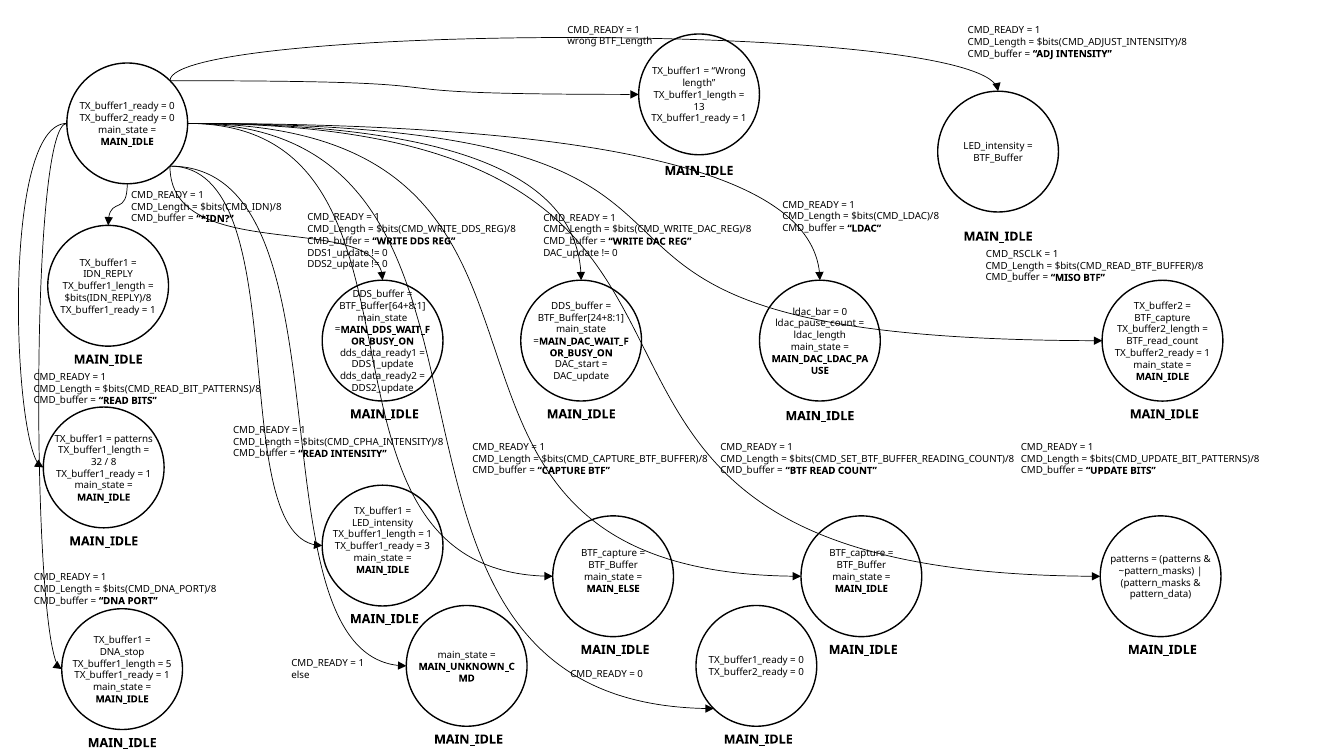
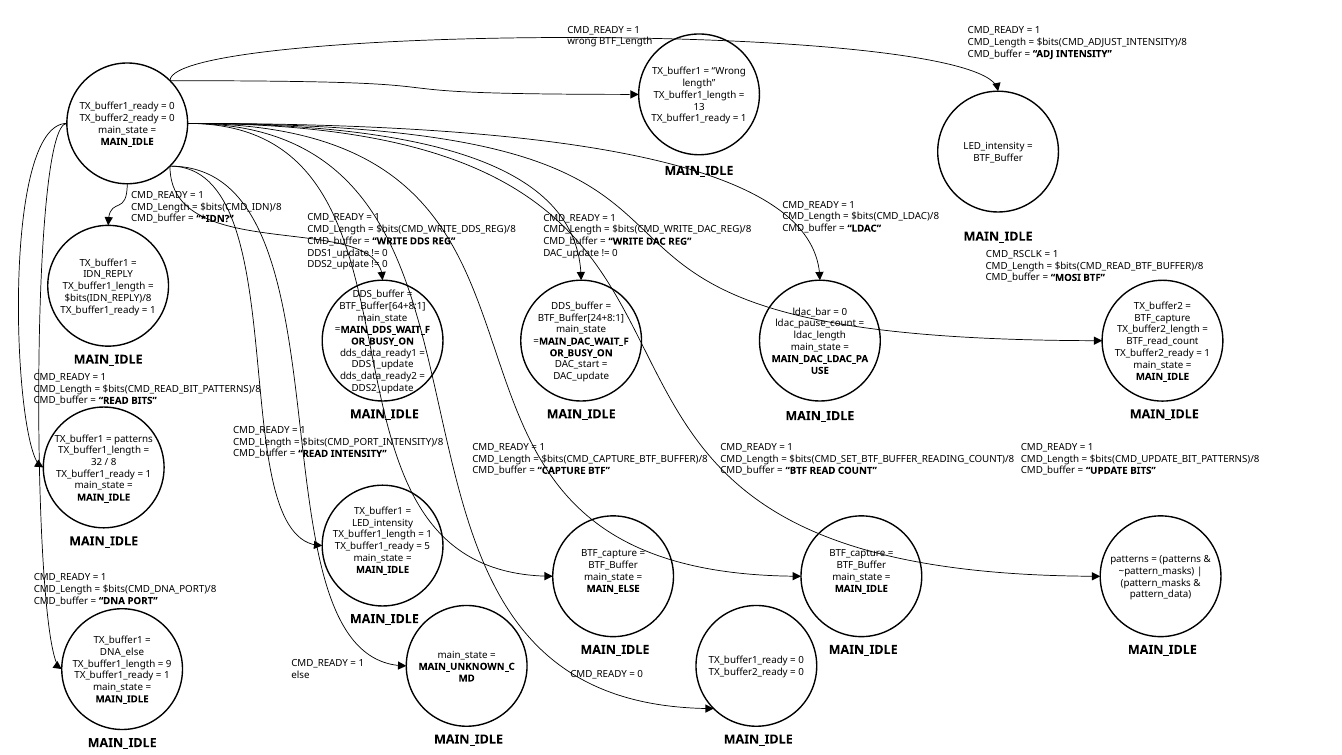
MISO: MISO -> MOSI
$bits(CMD_CPHA_INTENSITY)/8: $bits(CMD_CPHA_INTENSITY)/8 -> $bits(CMD_PORT_INTENSITY)/8
3: 3 -> 5
DNA_stop: DNA_stop -> DNA_else
5: 5 -> 9
